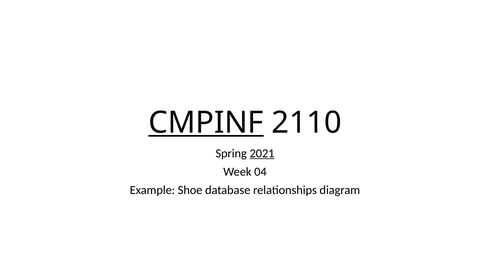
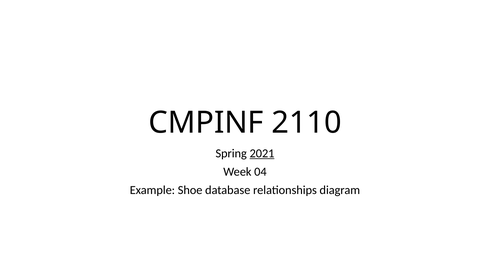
CMPINF underline: present -> none
